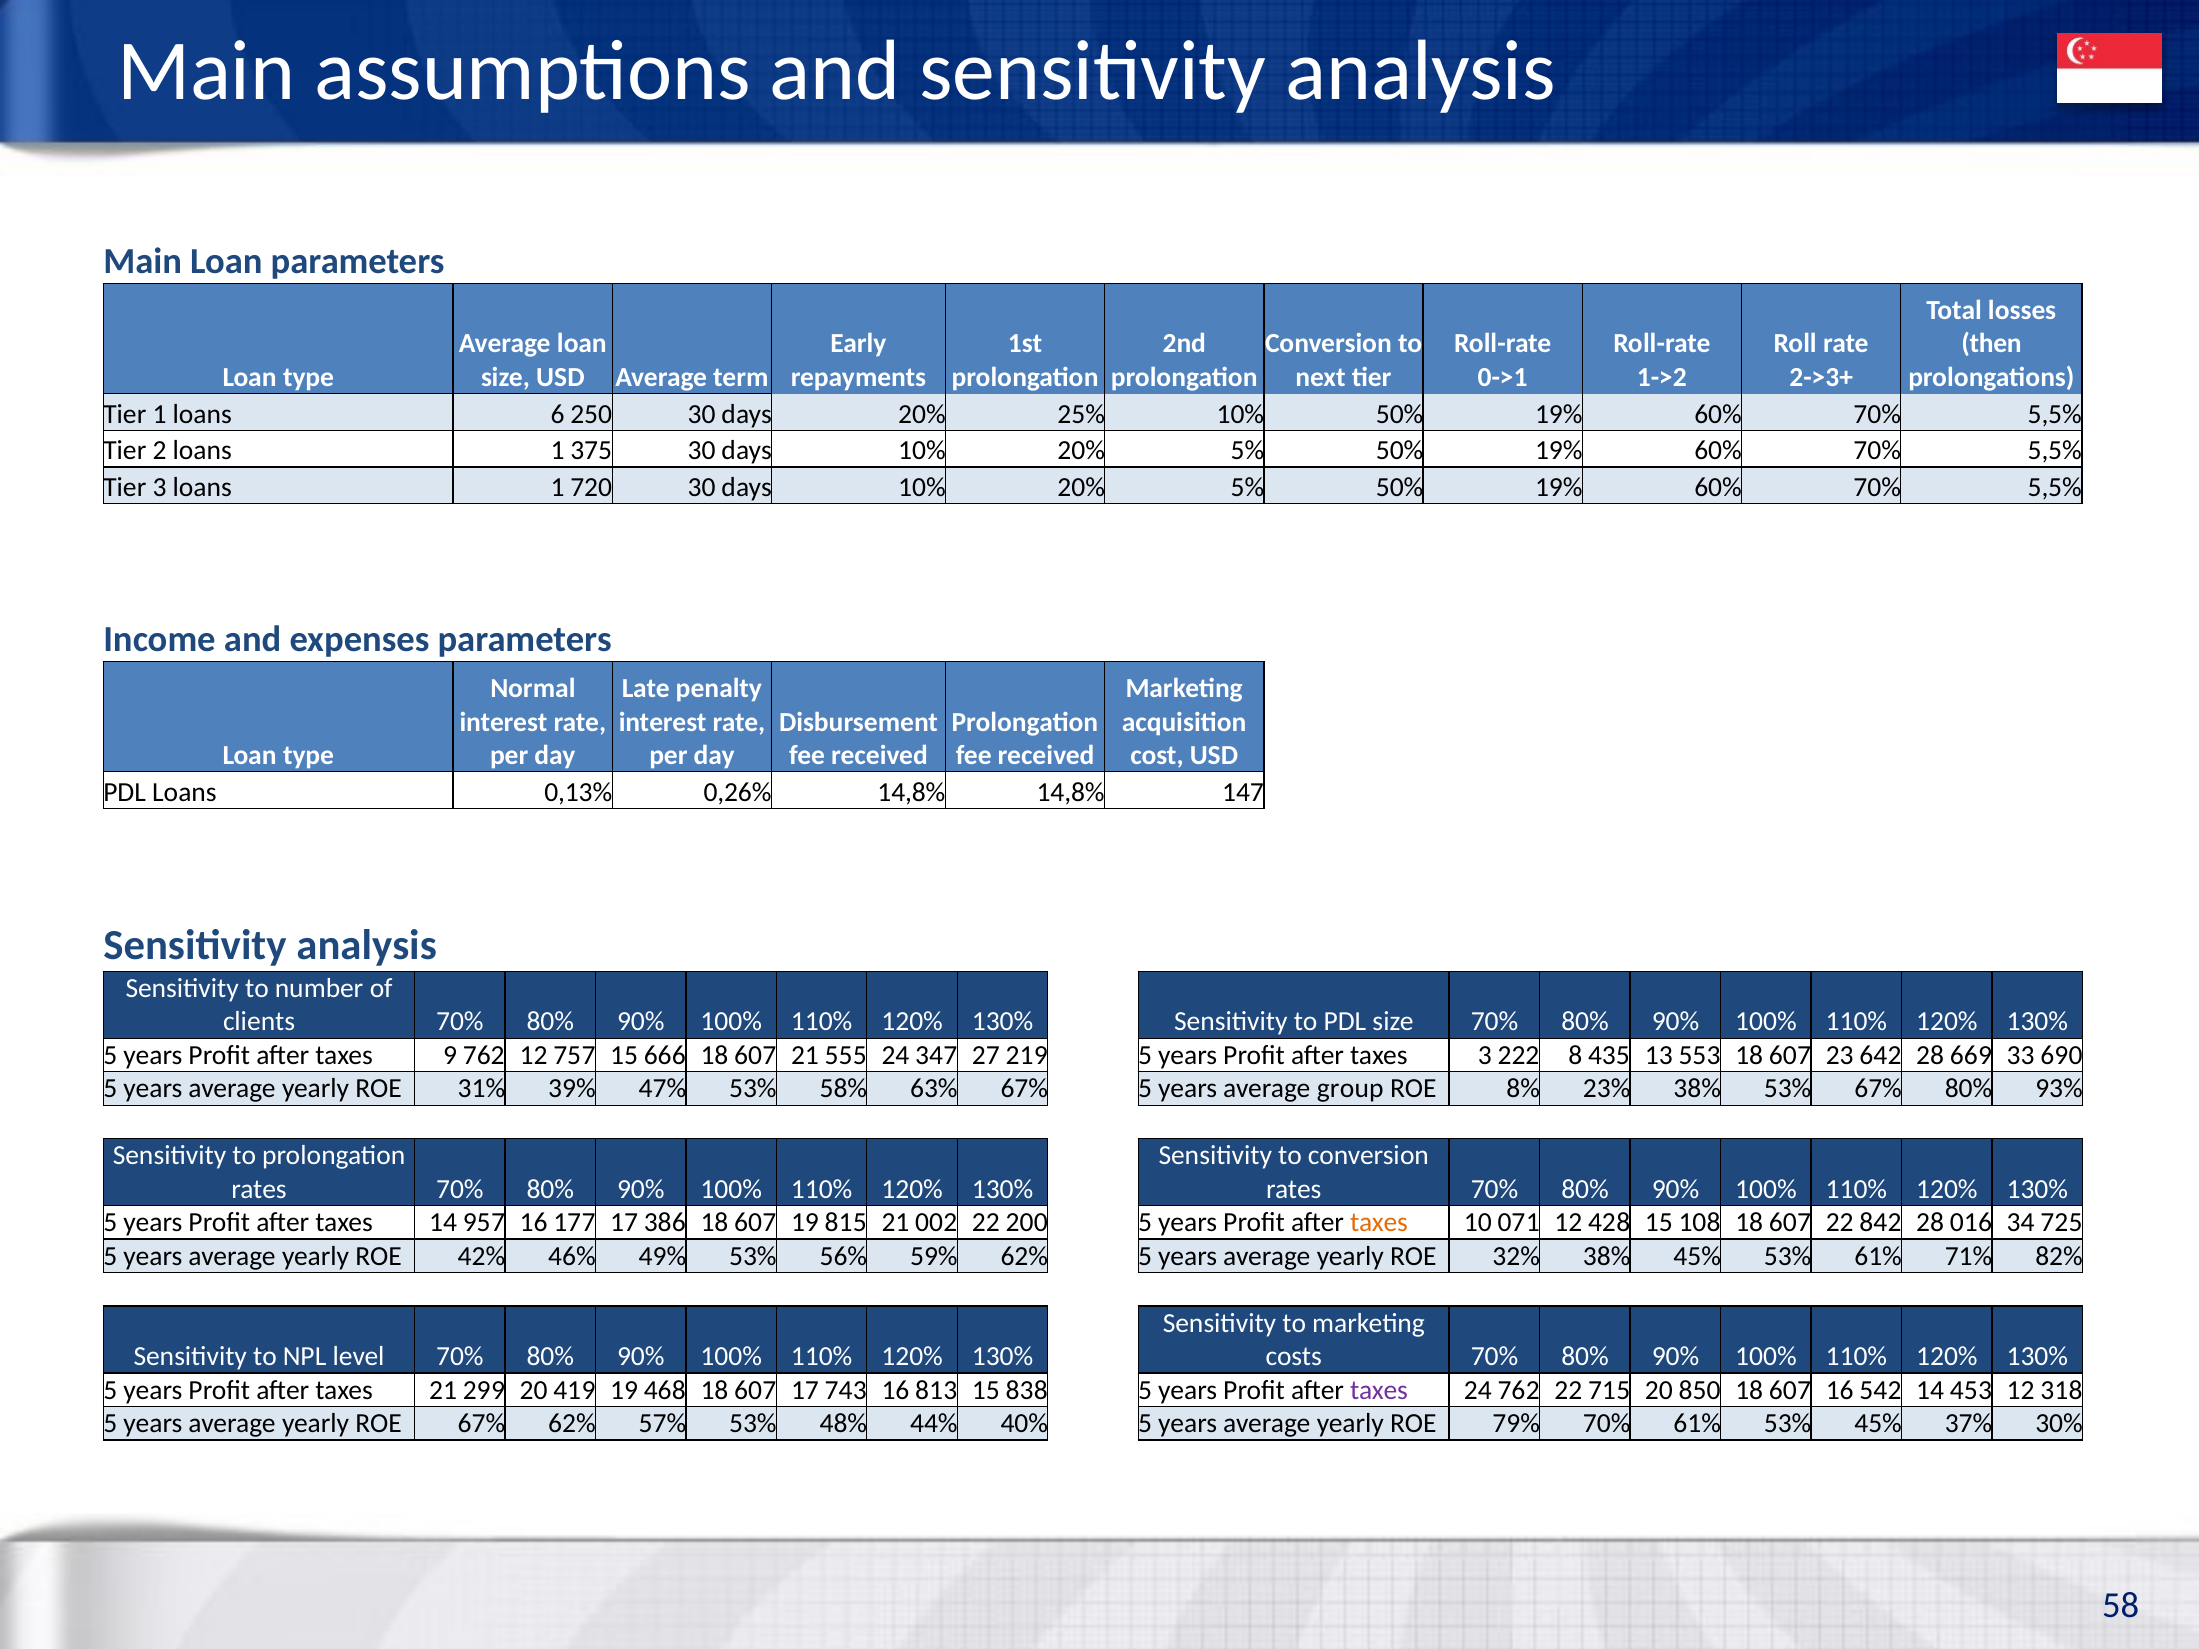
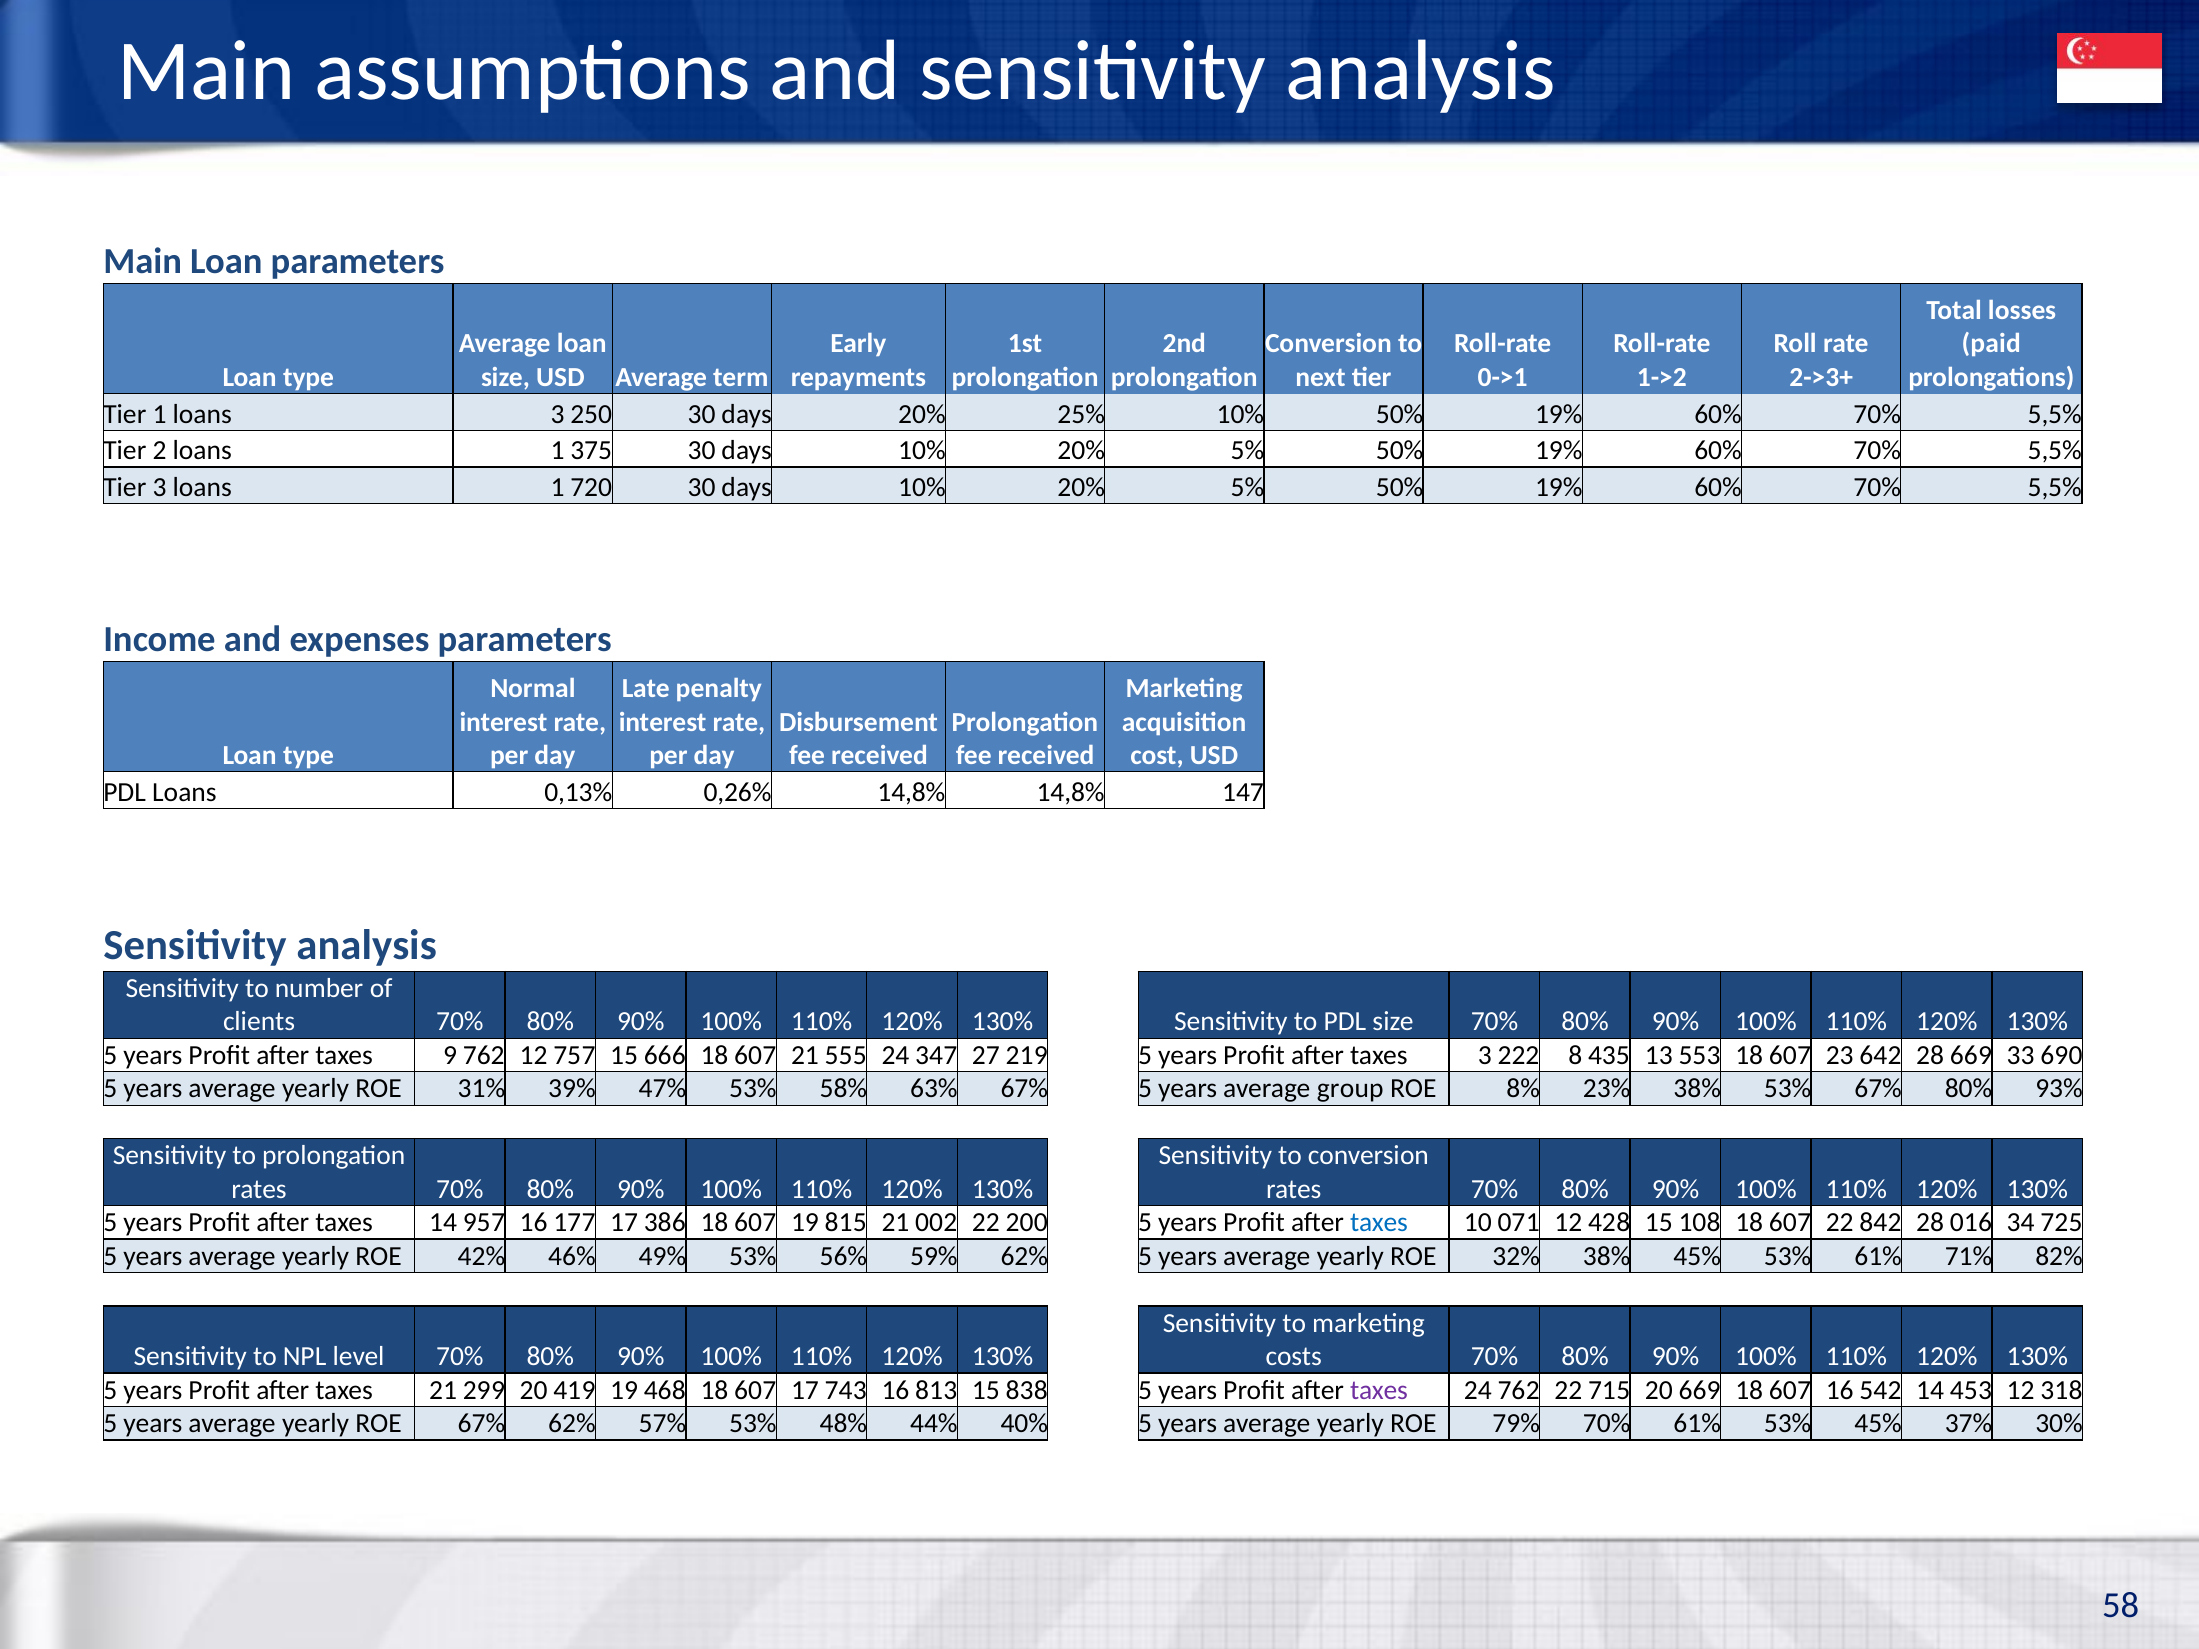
then: then -> paid
loans 6: 6 -> 3
taxes at (1379, 1223) colour: orange -> blue
20 850: 850 -> 669
